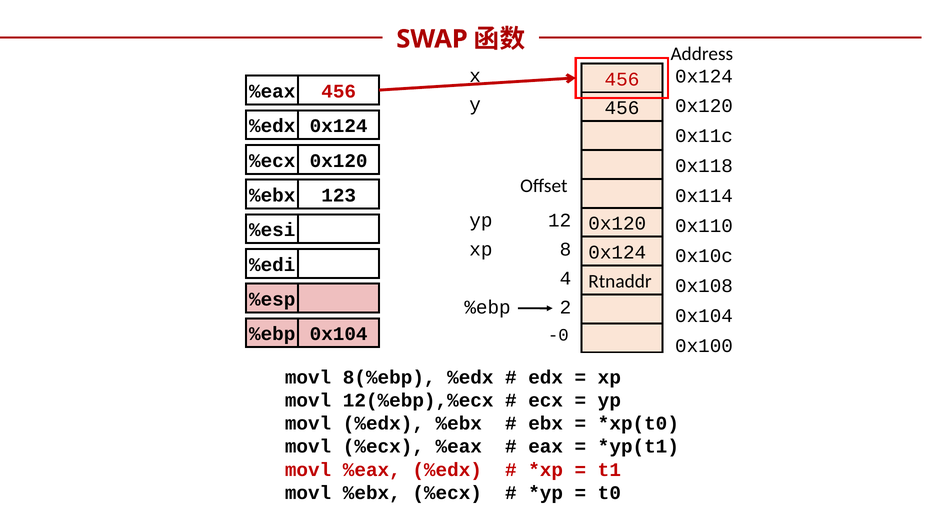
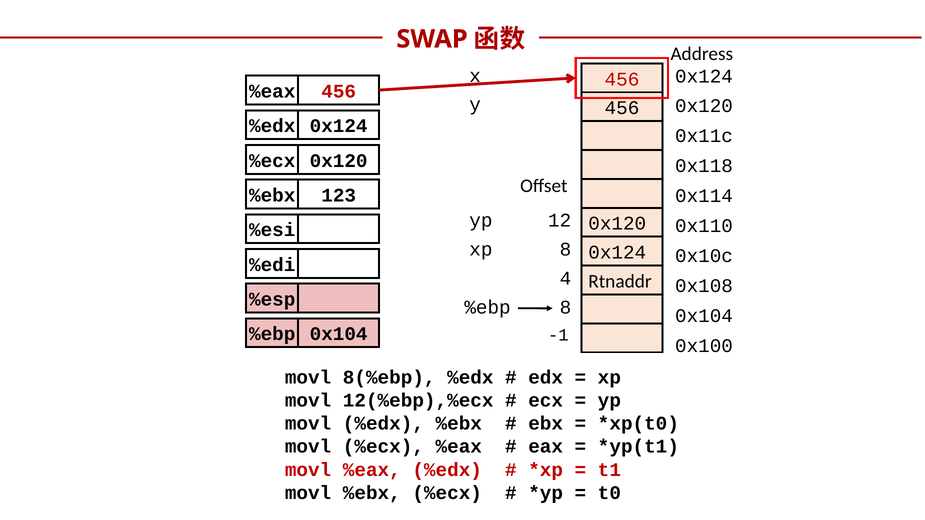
%ebp 2: 2 -> 8
-0: -0 -> -1
